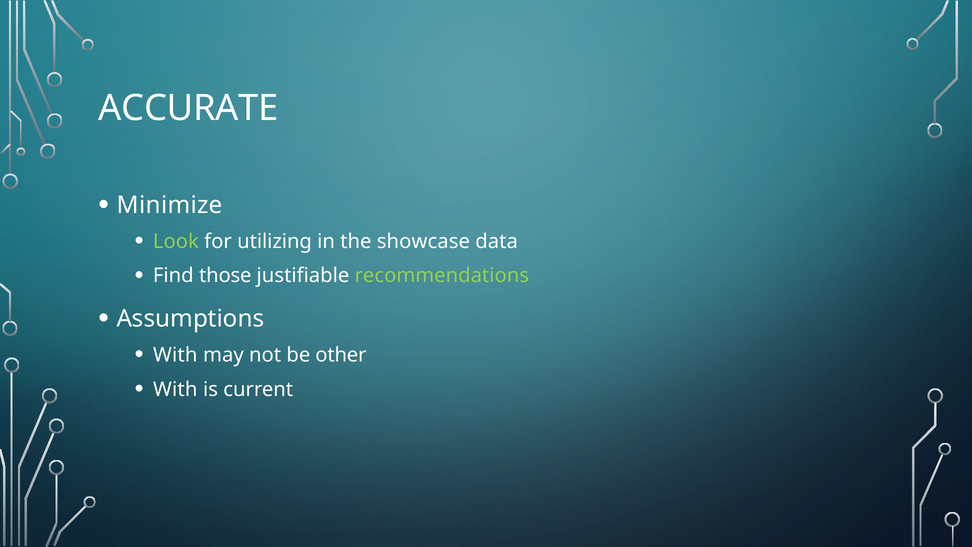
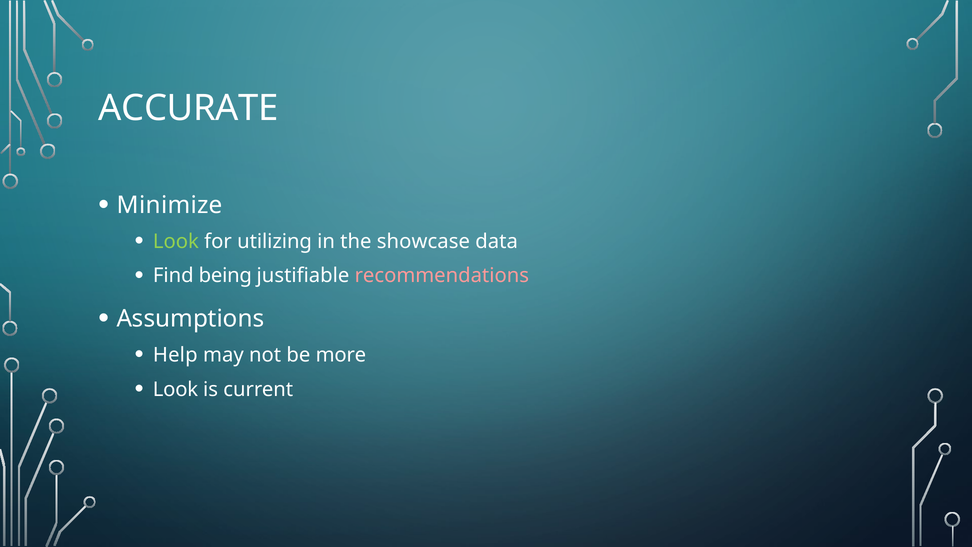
those: those -> being
recommendations colour: light green -> pink
With at (175, 355): With -> Help
other: other -> more
With at (175, 389): With -> Look
